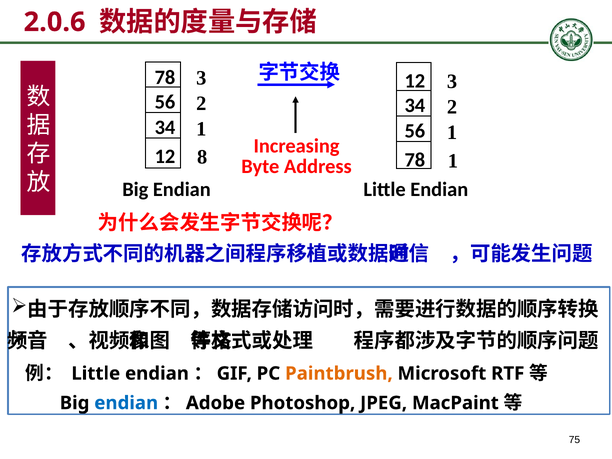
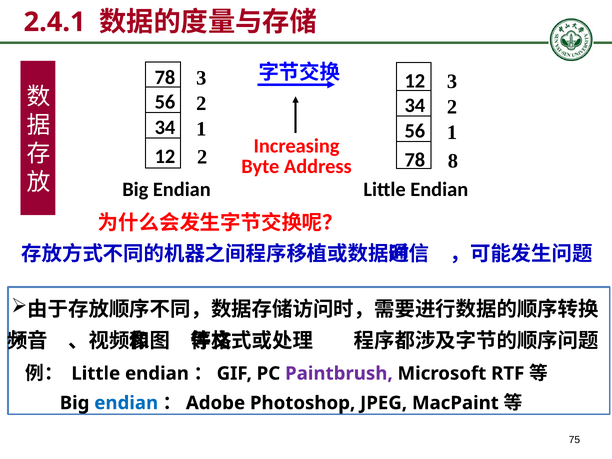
2.0.6: 2.0.6 -> 2.4.1
12 8: 8 -> 2
78 1: 1 -> 8
Paintbrush colour: orange -> purple
